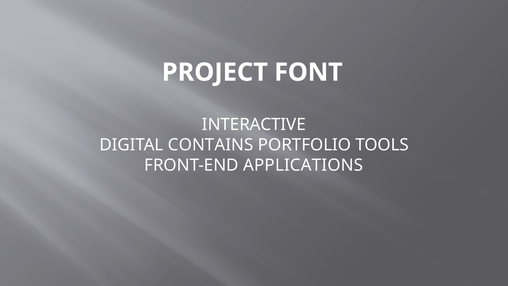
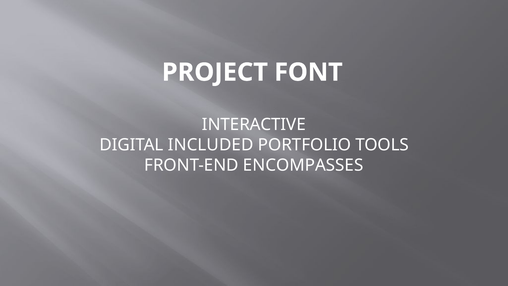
CONTAINS: CONTAINS -> INCLUDED
APPLICATIONS: APPLICATIONS -> ENCOMPASSES
